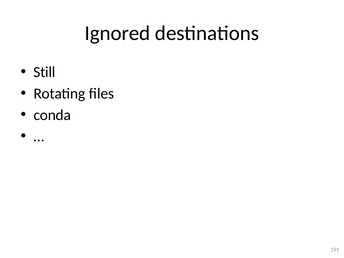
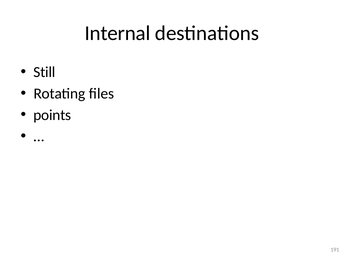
Ignored: Ignored -> Internal
conda: conda -> points
